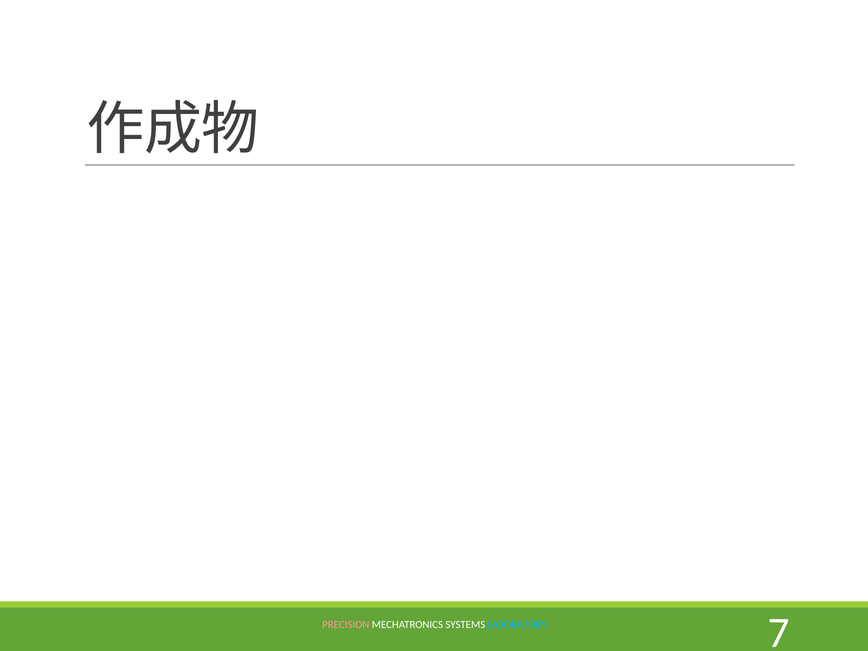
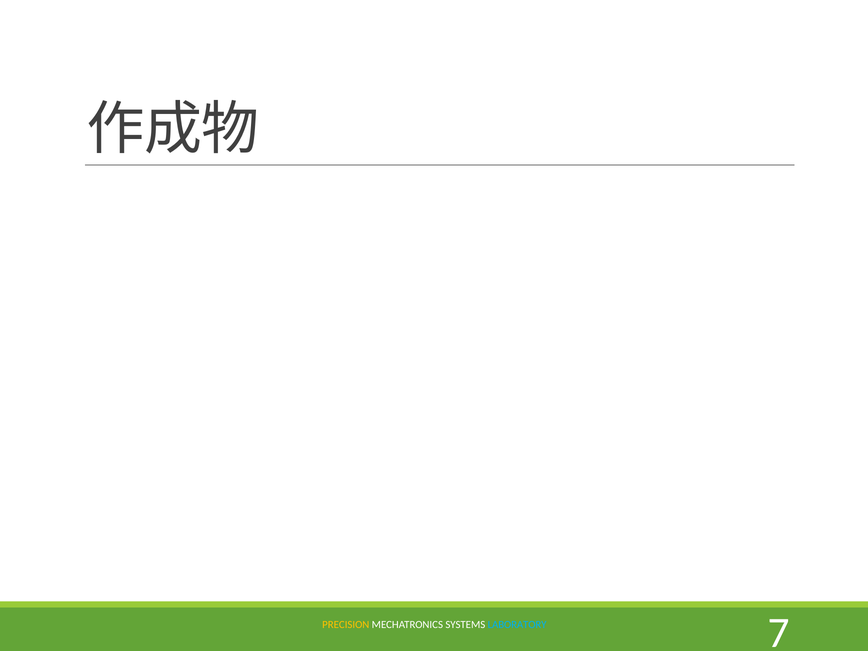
PRECISION colour: pink -> yellow
